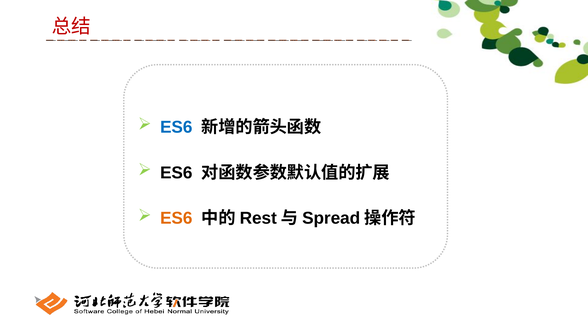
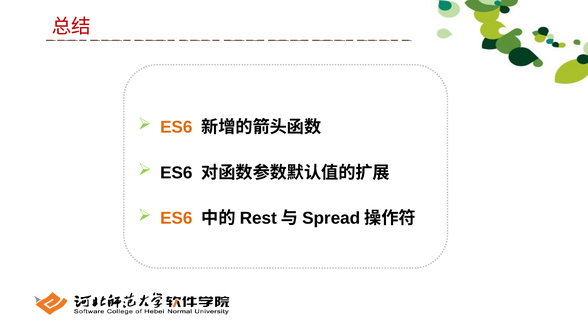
ES6 at (176, 127) colour: blue -> orange
